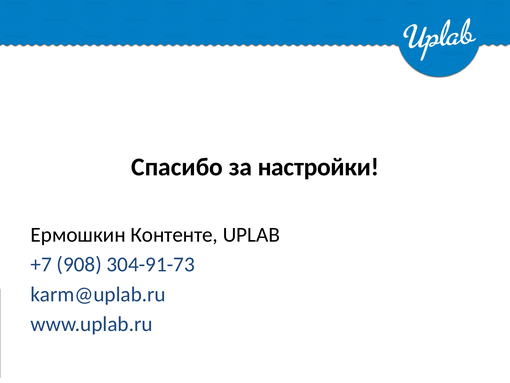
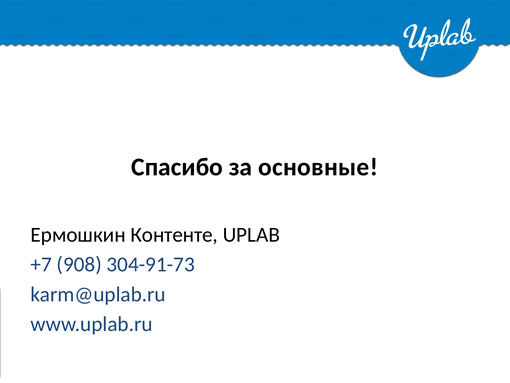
настройки: настройки -> основные
